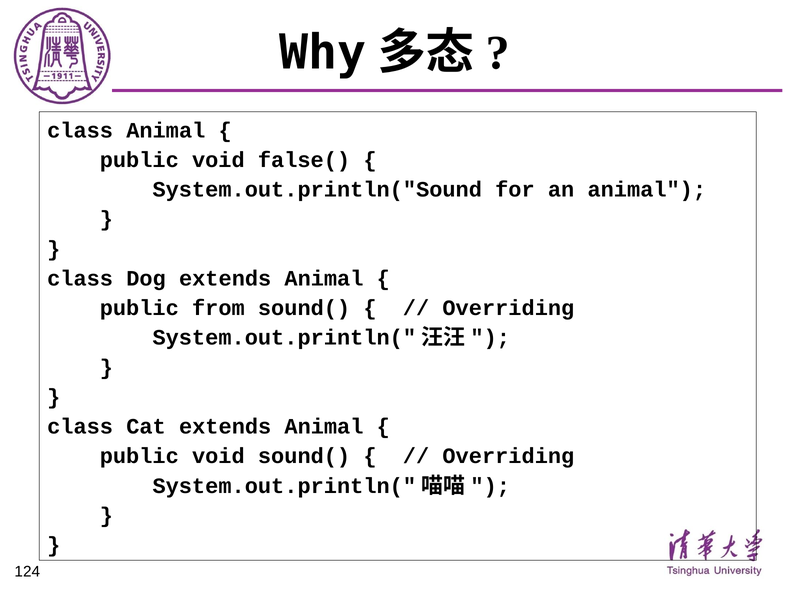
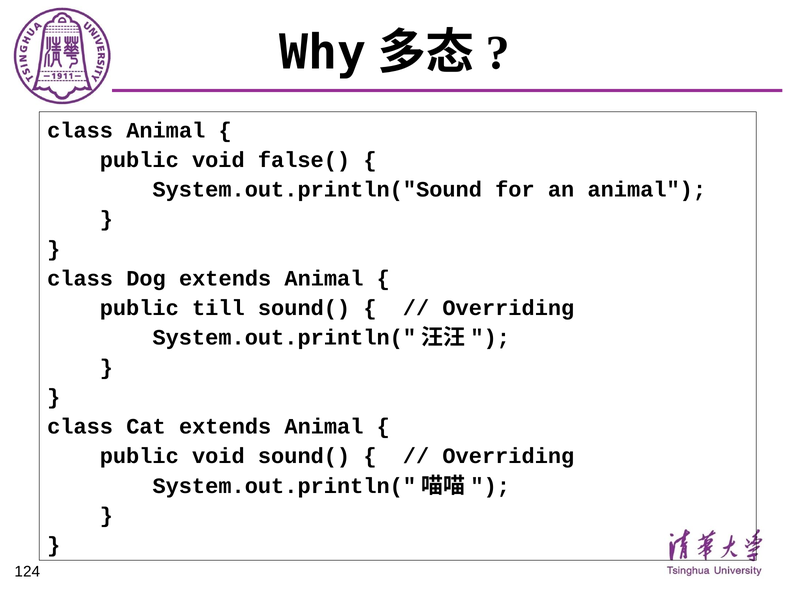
from: from -> till
